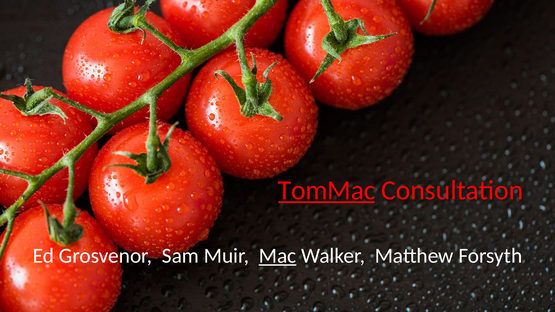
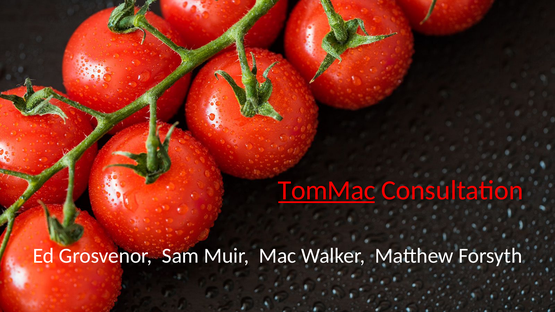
Mac underline: present -> none
